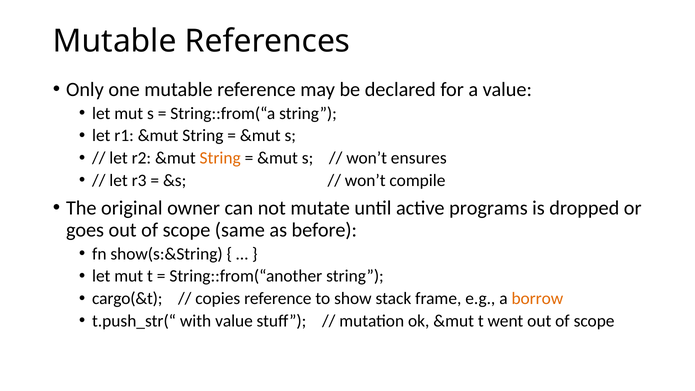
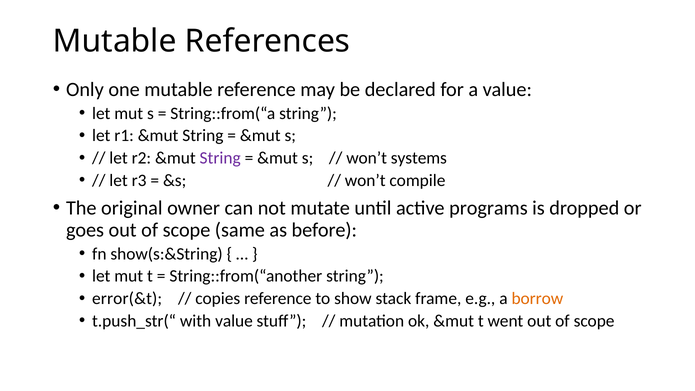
String at (220, 158) colour: orange -> purple
ensures: ensures -> systems
cargo(&t: cargo(&t -> error(&t
